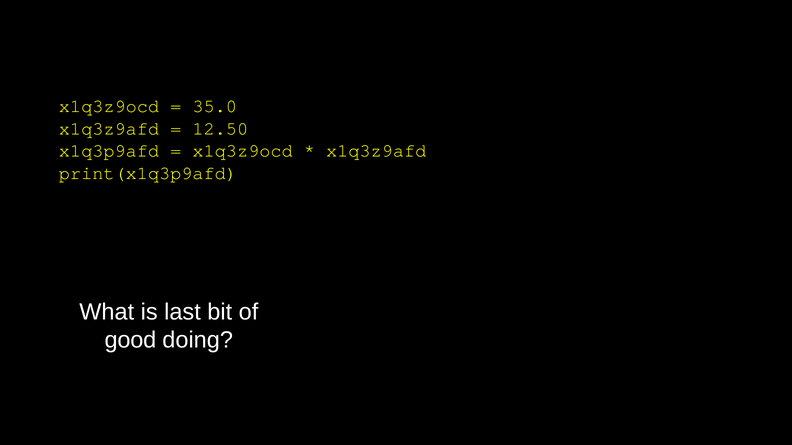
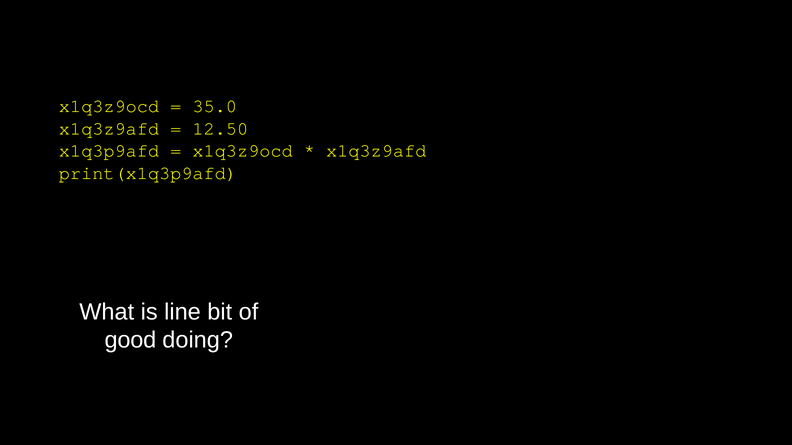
last: last -> line
